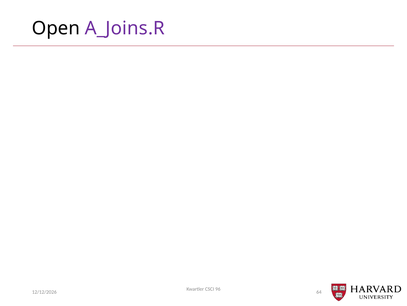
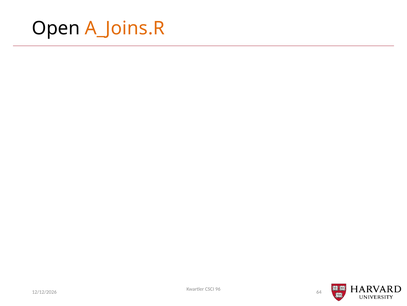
A_Joins.R colour: purple -> orange
